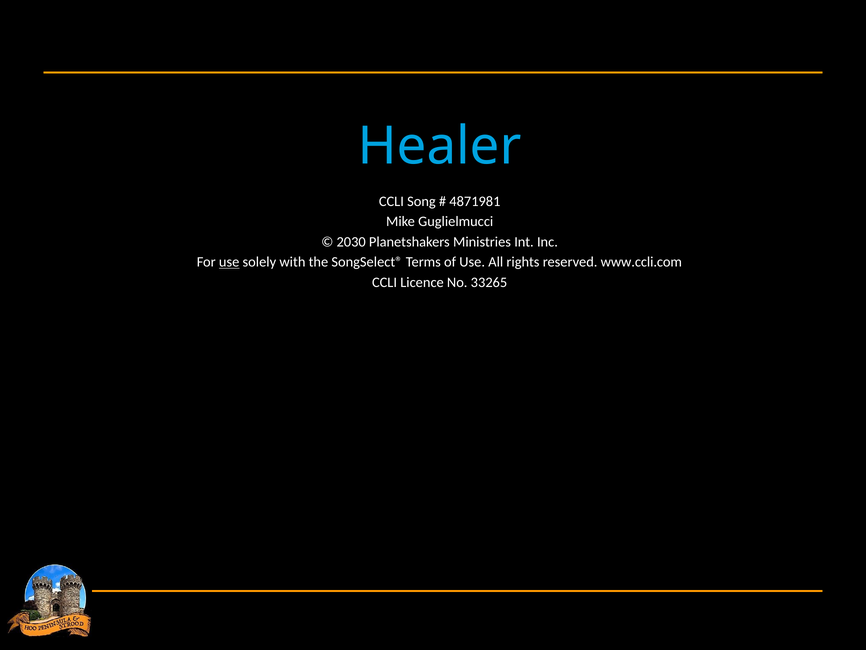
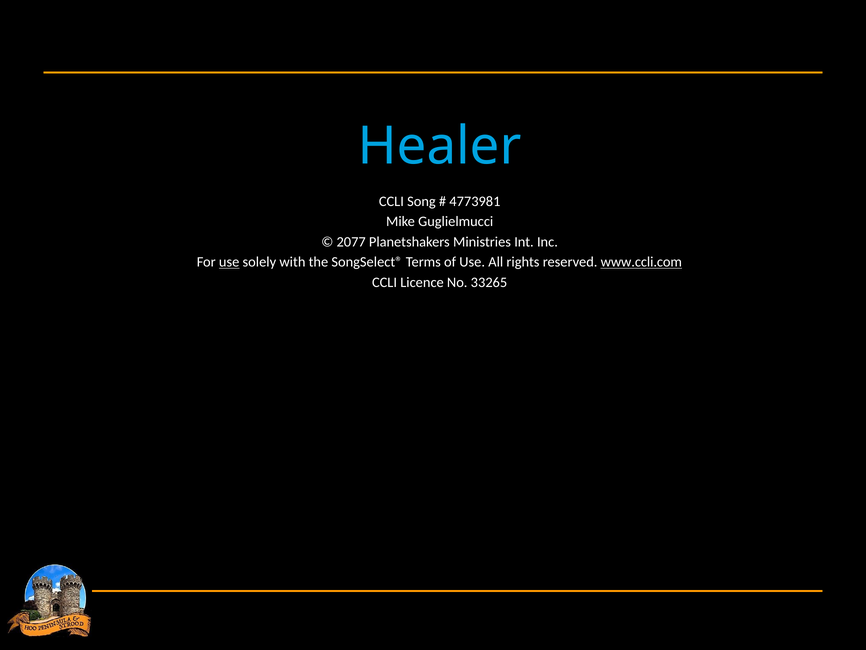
4871981: 4871981 -> 4773981
2030: 2030 -> 2077
www.ccli.com underline: none -> present
